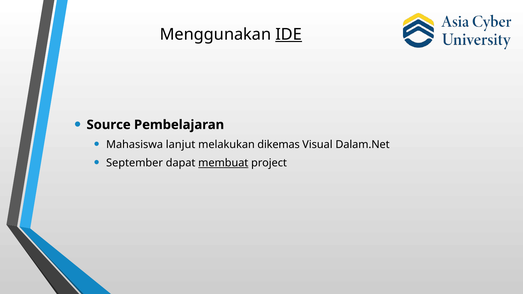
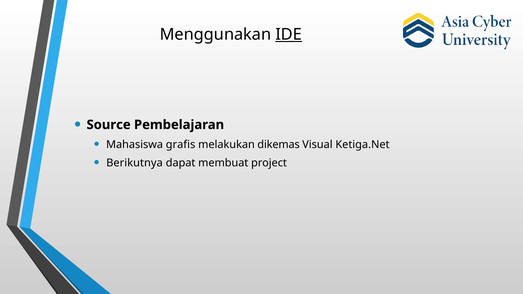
lanjut: lanjut -> grafis
Dalam.Net: Dalam.Net -> Ketiga.Net
September: September -> Berikutnya
membuat underline: present -> none
